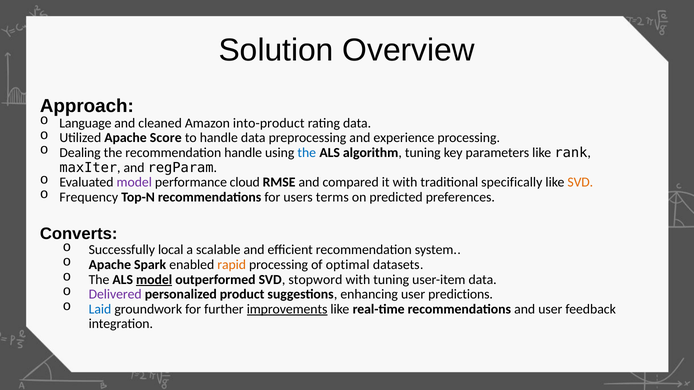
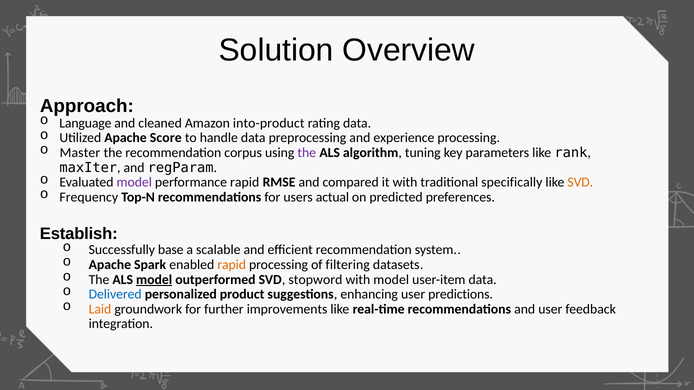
Dealing: Dealing -> Master
recommendation handle: handle -> corpus
the at (307, 153) colour: blue -> purple
performance cloud: cloud -> rapid
terms: terms -> actual
Converts: Converts -> Establish
local: local -> base
optimal: optimal -> filtering
with tuning: tuning -> model
Delivered colour: purple -> blue
Laid colour: blue -> orange
improvements underline: present -> none
